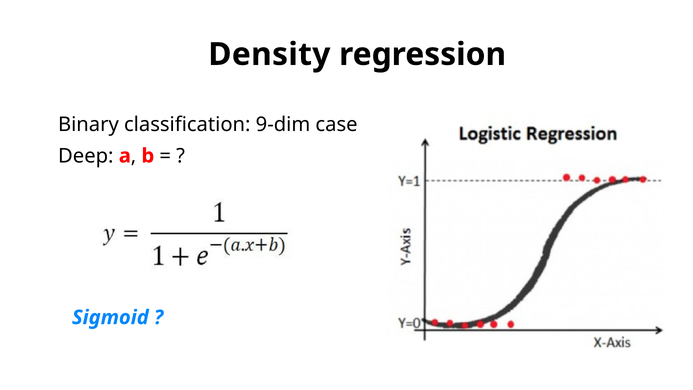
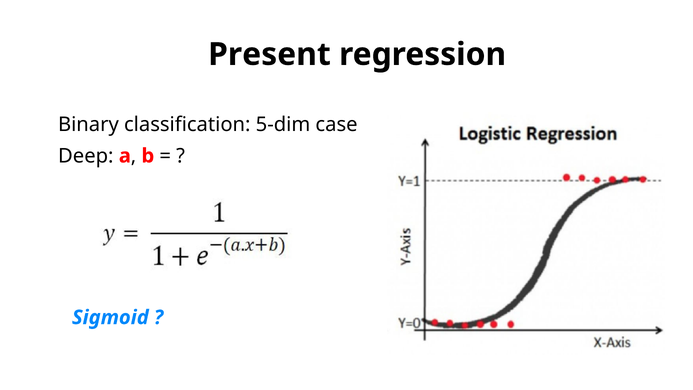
Density: Density -> Present
9-dim: 9-dim -> 5-dim
